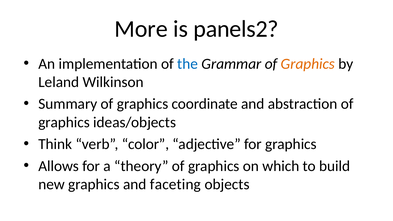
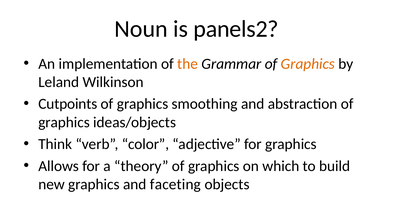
More: More -> Noun
the colour: blue -> orange
Summary: Summary -> Cutpoints
coordinate: coordinate -> smoothing
